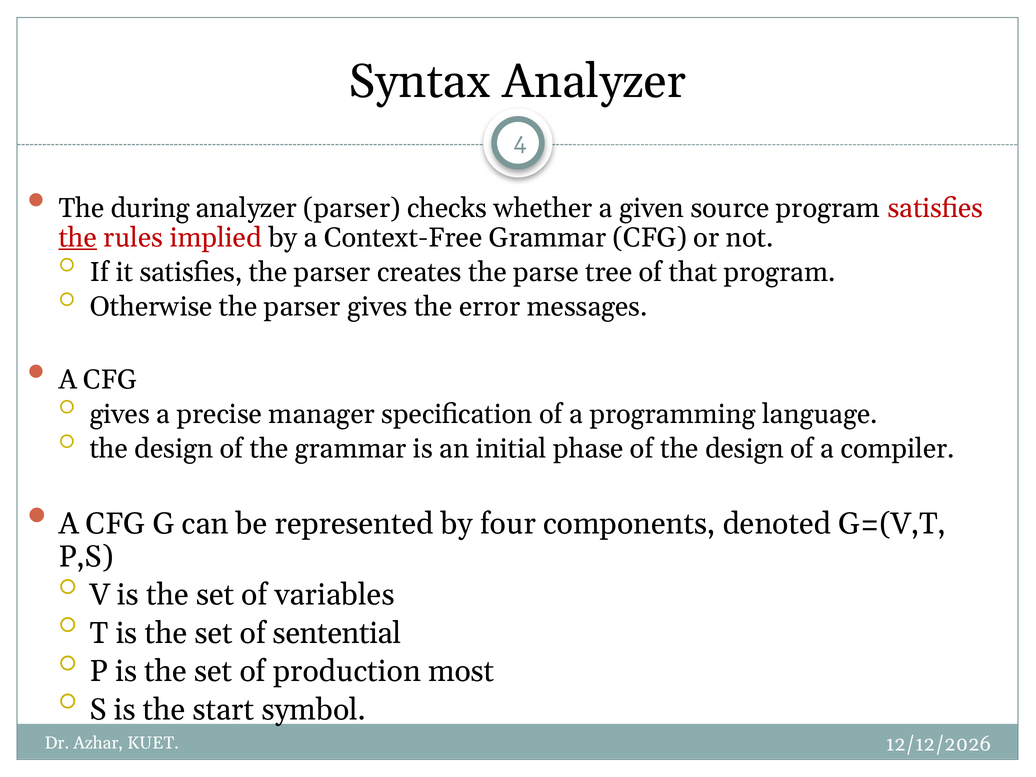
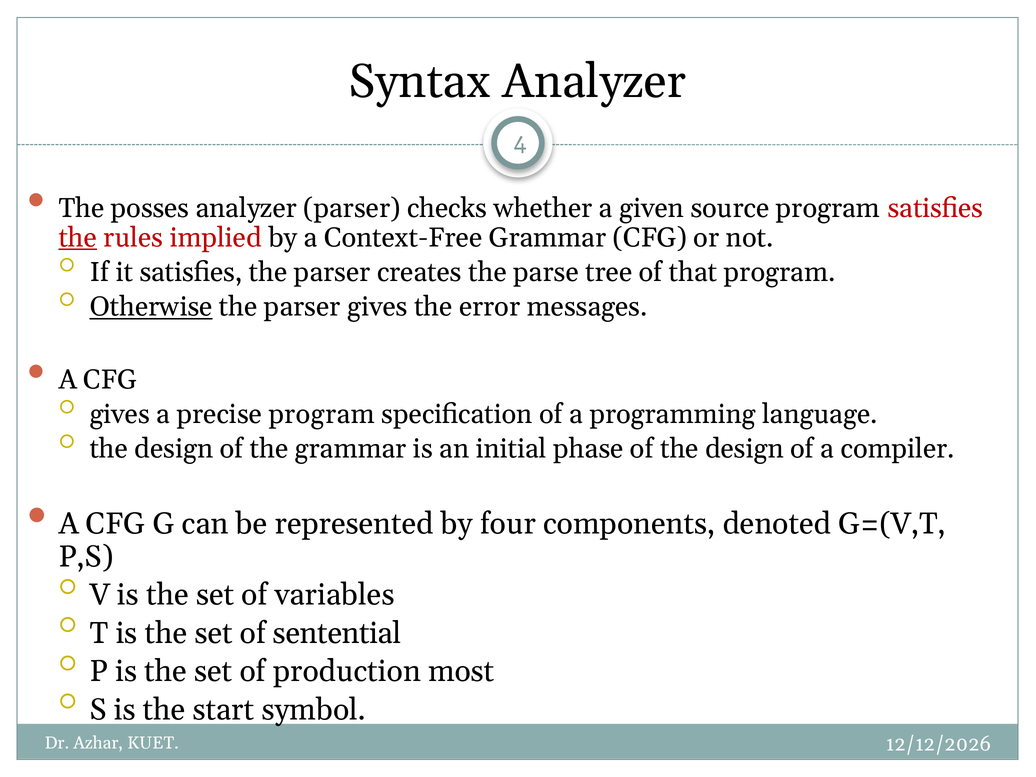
during: during -> posses
Otherwise underline: none -> present
precise manager: manager -> program
